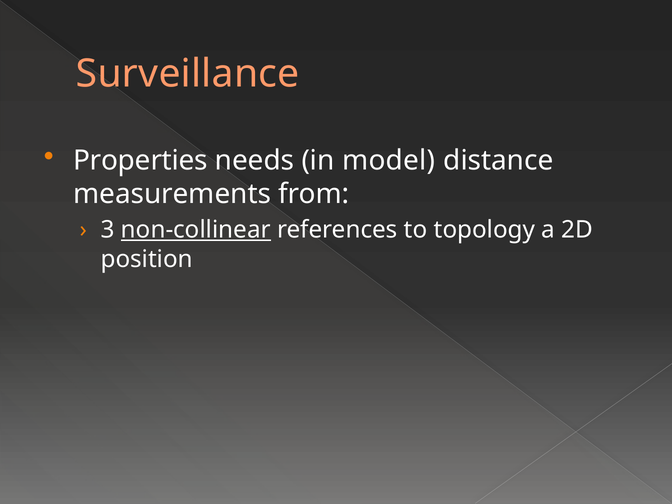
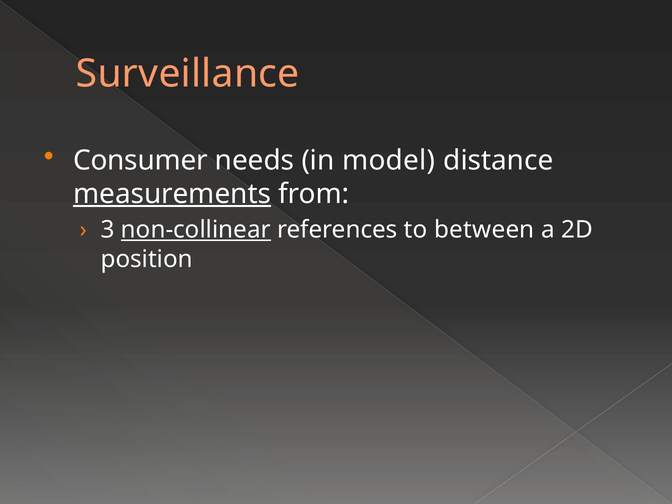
Properties: Properties -> Consumer
measurements underline: none -> present
topology: topology -> between
